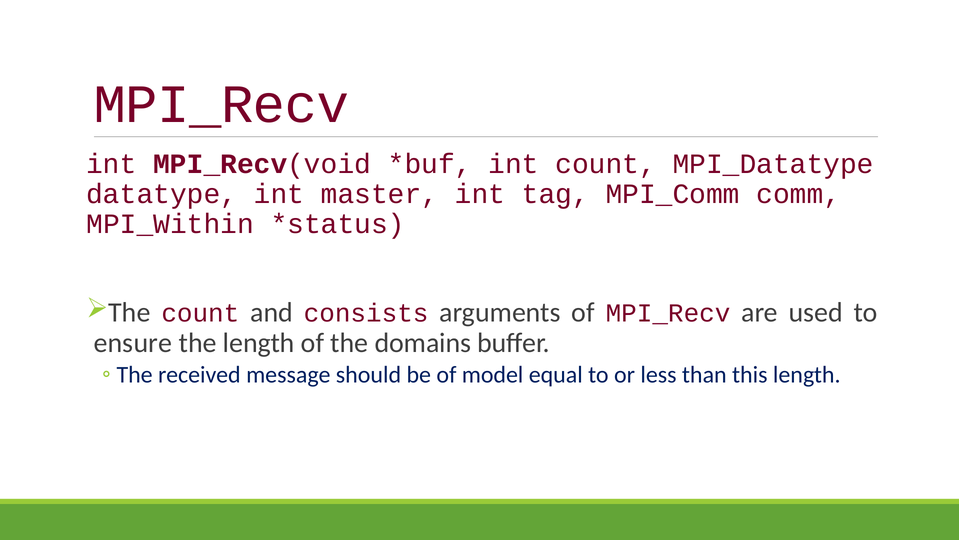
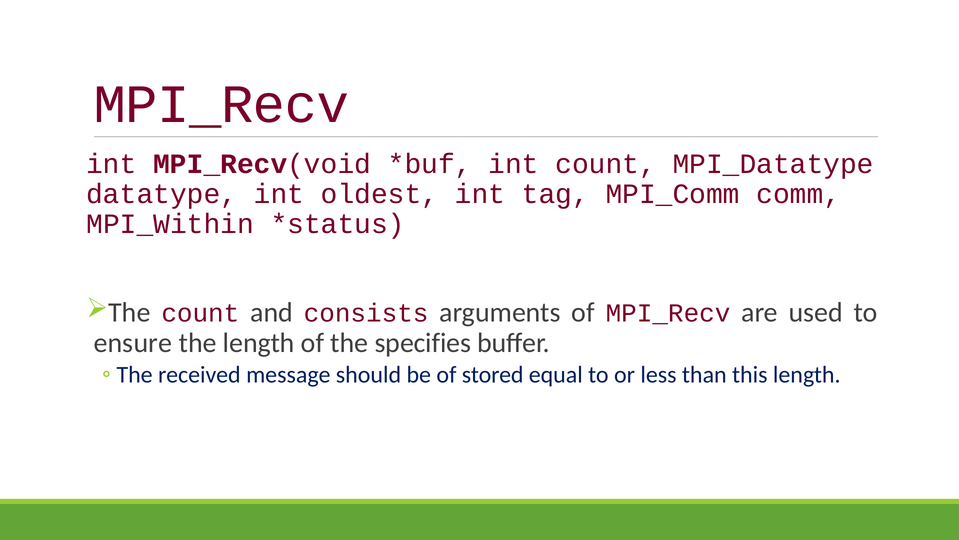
master: master -> oldest
domains: domains -> specifies
model: model -> stored
